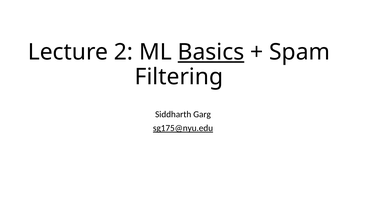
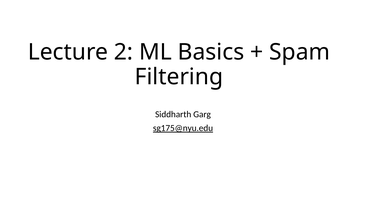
Basics underline: present -> none
